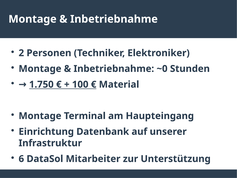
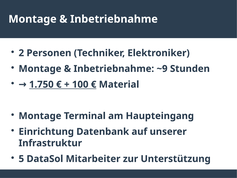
~0: ~0 -> ~9
6: 6 -> 5
